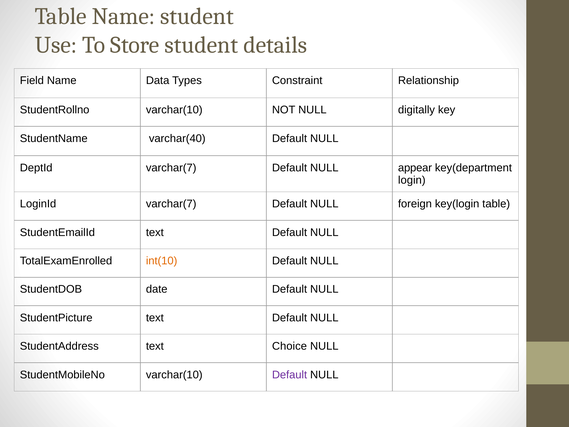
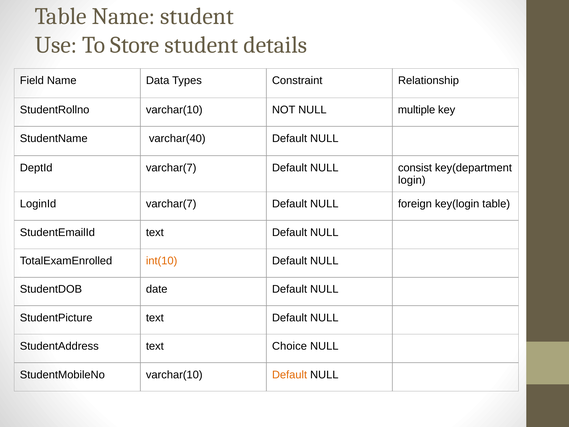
digitally: digitally -> multiple
appear: appear -> consist
Default at (290, 375) colour: purple -> orange
